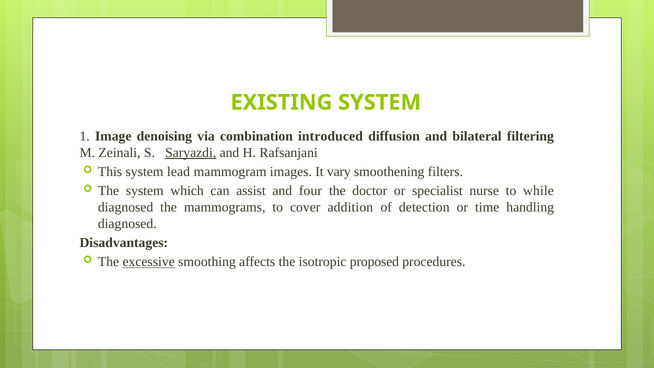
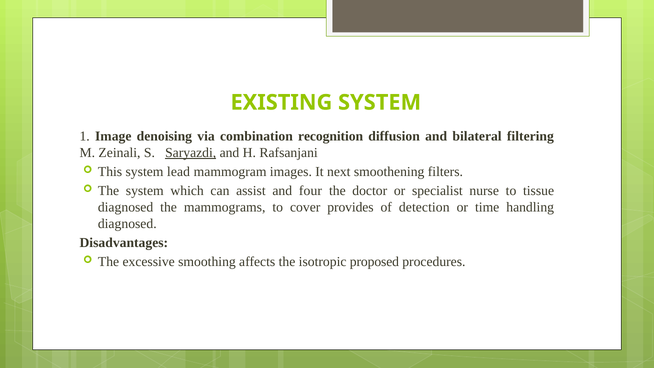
introduced: introduced -> recognition
vary: vary -> next
while: while -> tissue
addition: addition -> provides
excessive underline: present -> none
